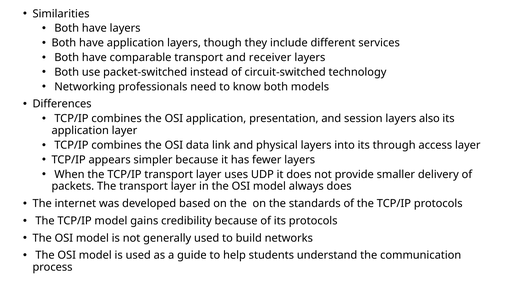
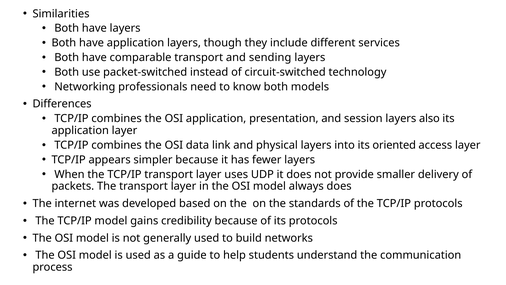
receiver: receiver -> sending
through: through -> oriented
